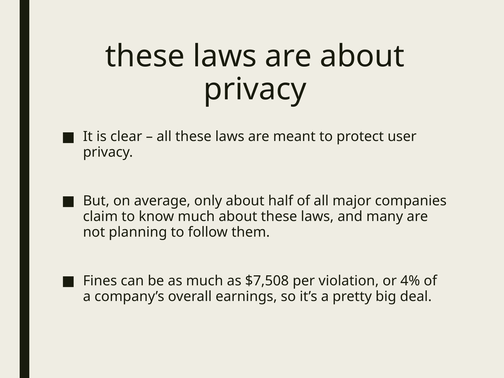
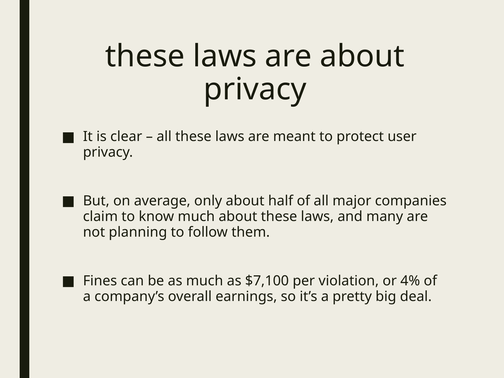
$7,508: $7,508 -> $7,100
